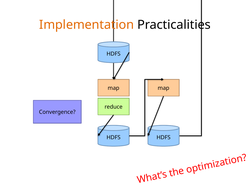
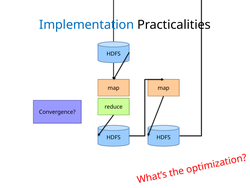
Implementation colour: orange -> blue
